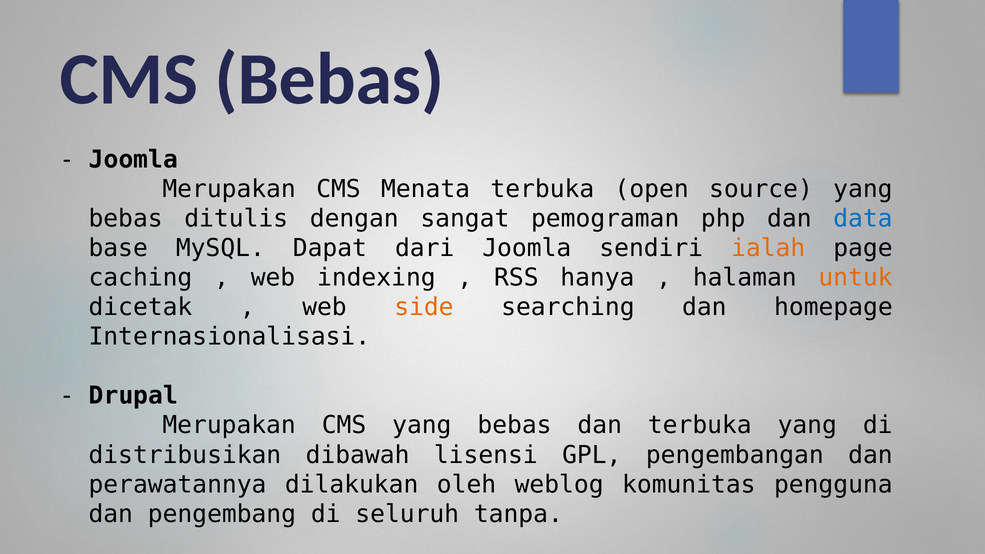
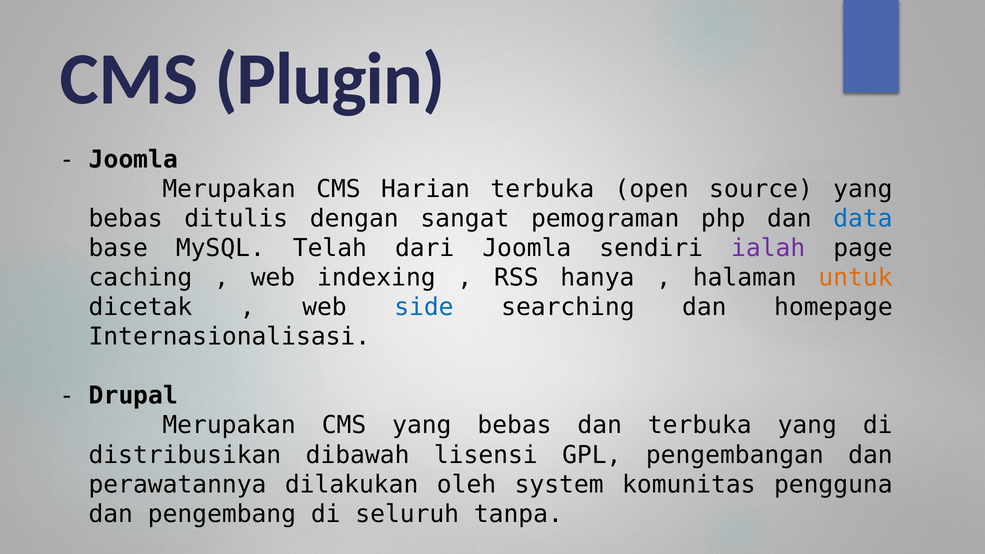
CMS Bebas: Bebas -> Plugin
Menata: Menata -> Harian
Dapat: Dapat -> Telah
ialah colour: orange -> purple
side colour: orange -> blue
weblog: weblog -> system
